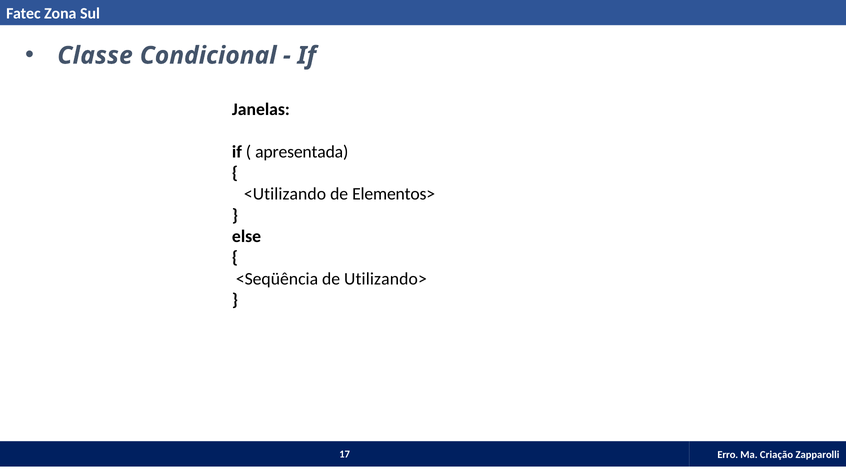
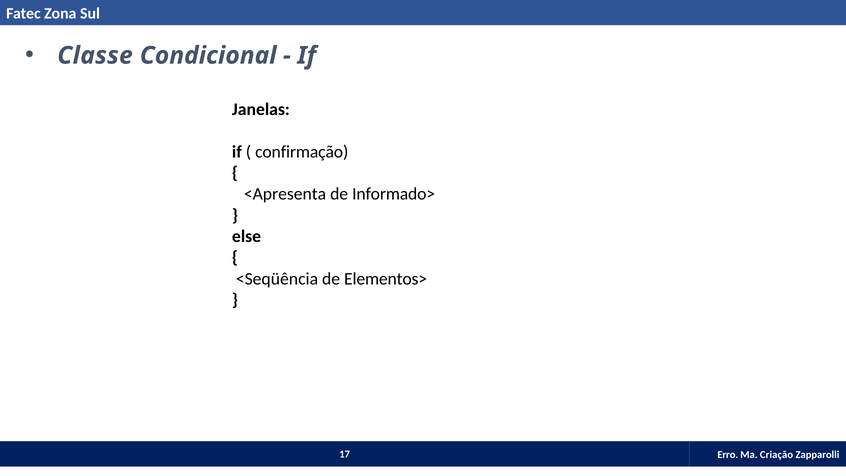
apresentada: apresentada -> confirmação
<Utilizando: <Utilizando -> <Apresenta
Elementos>: Elementos> -> Informado>
Utilizando>: Utilizando> -> Elementos>
